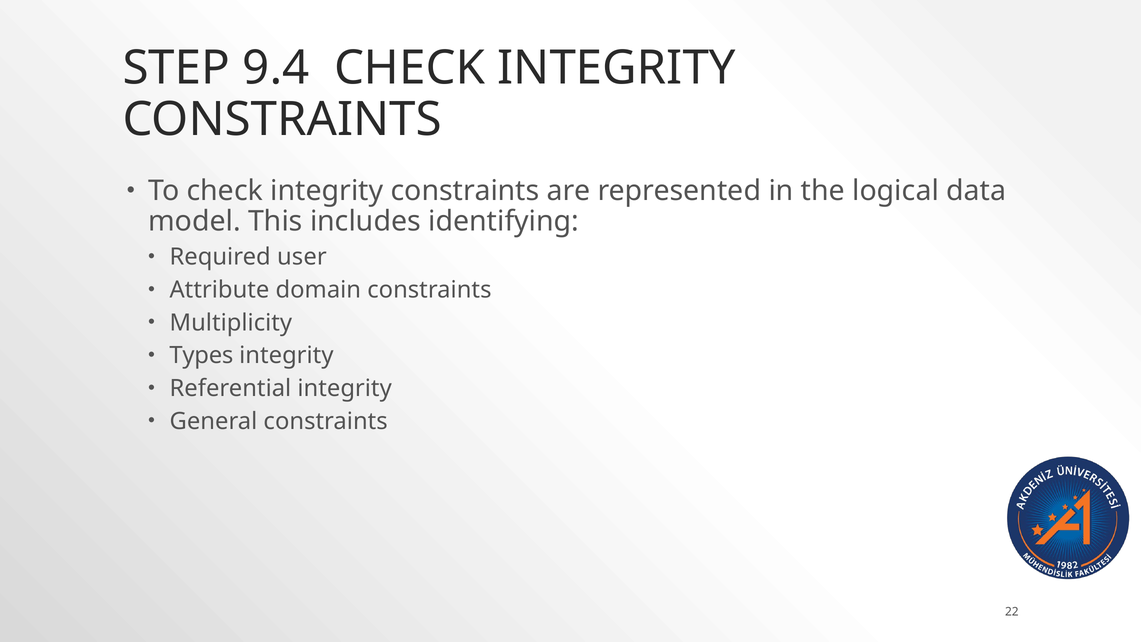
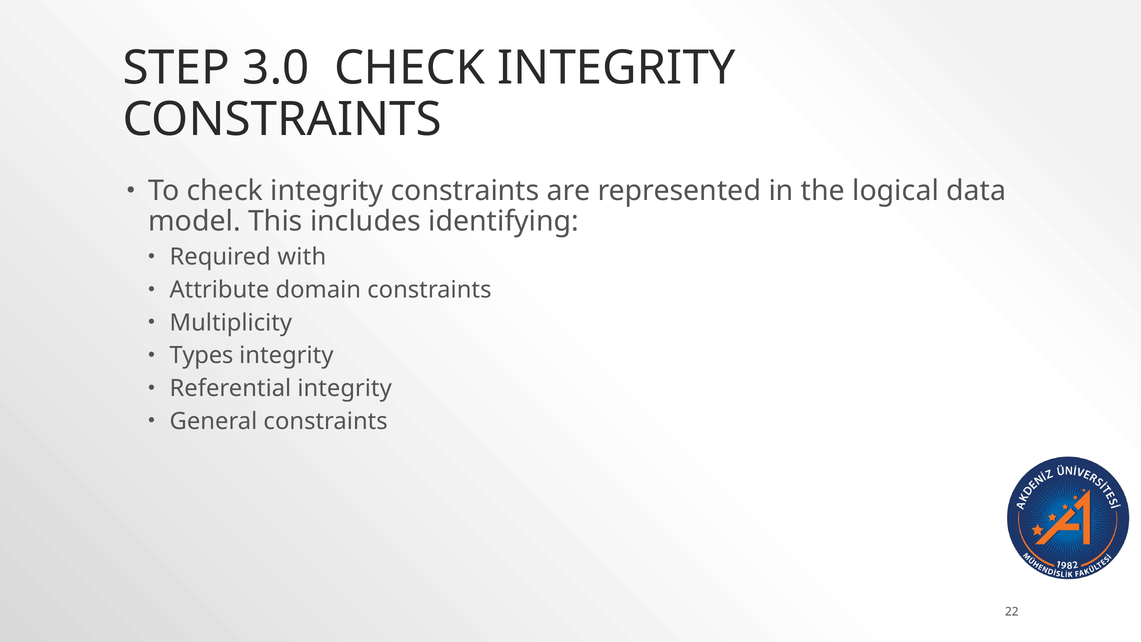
9.4: 9.4 -> 3.0
user: user -> with
